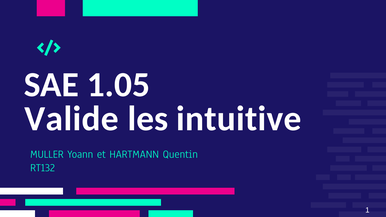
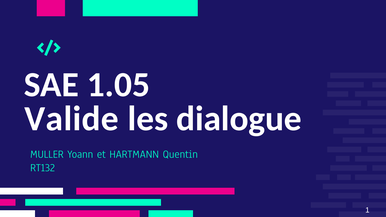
intuitive: intuitive -> dialogue
